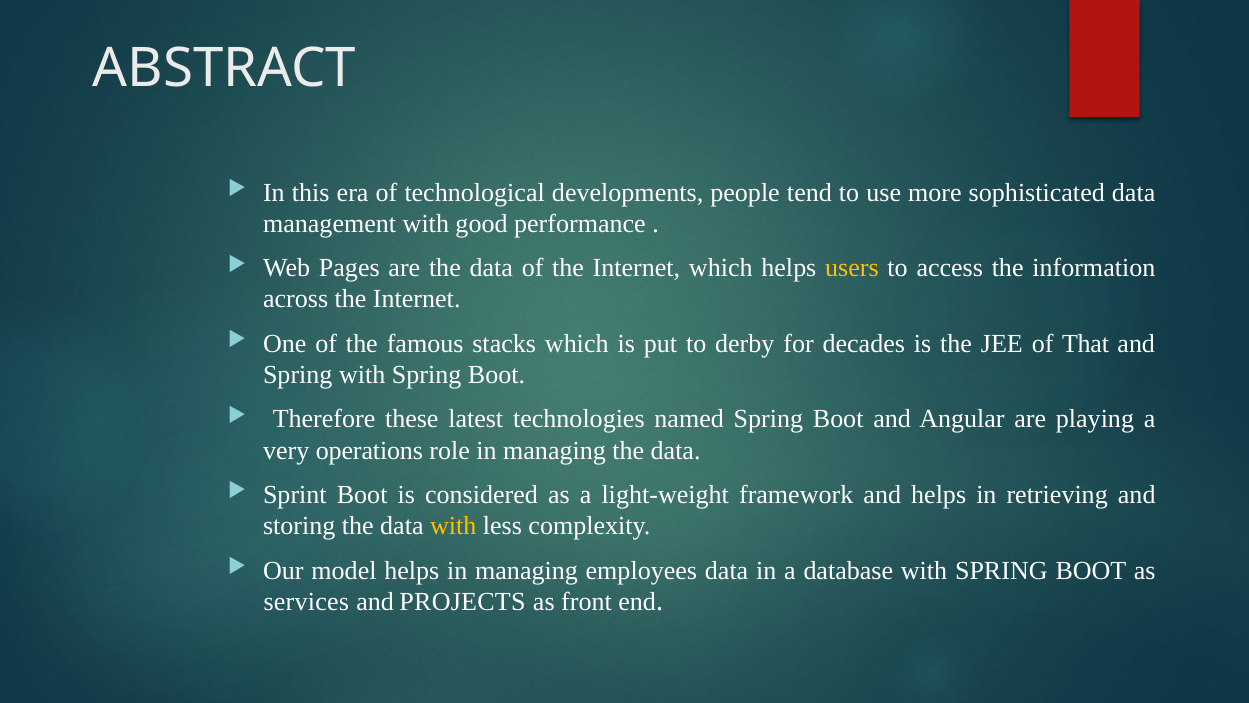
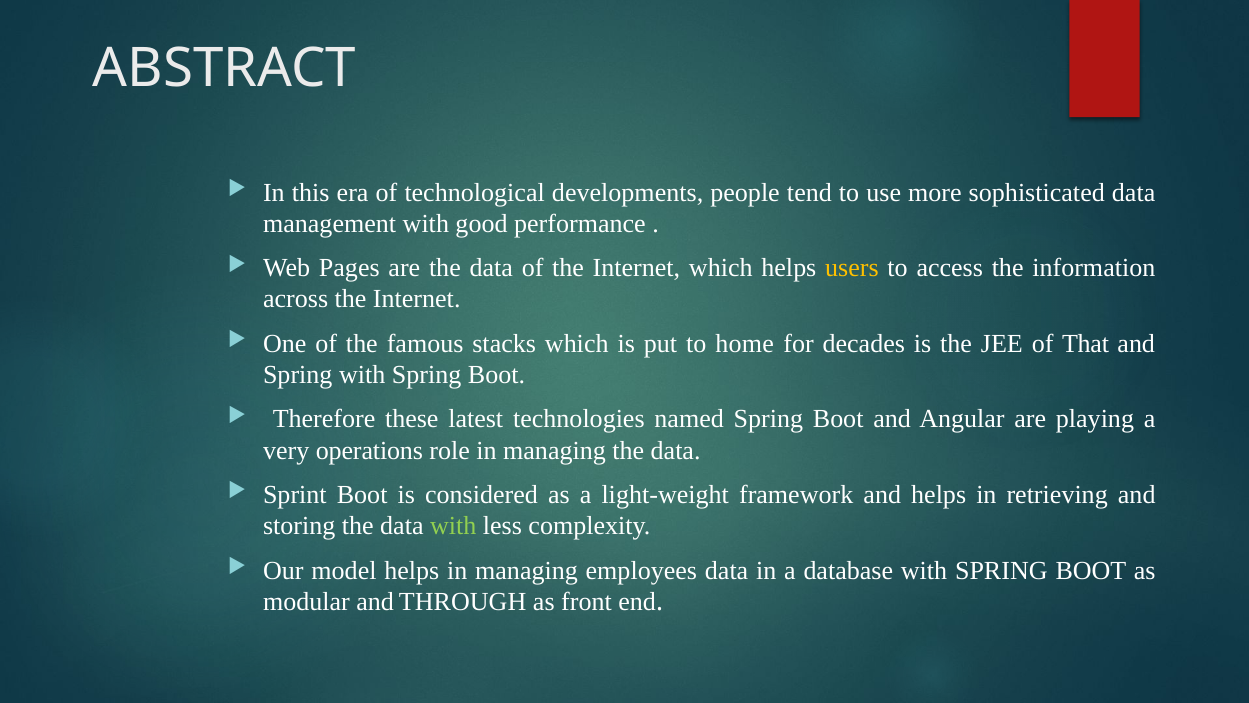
derby: derby -> home
with at (453, 526) colour: yellow -> light green
services: services -> modular
PROJECTS: PROJECTS -> THROUGH
